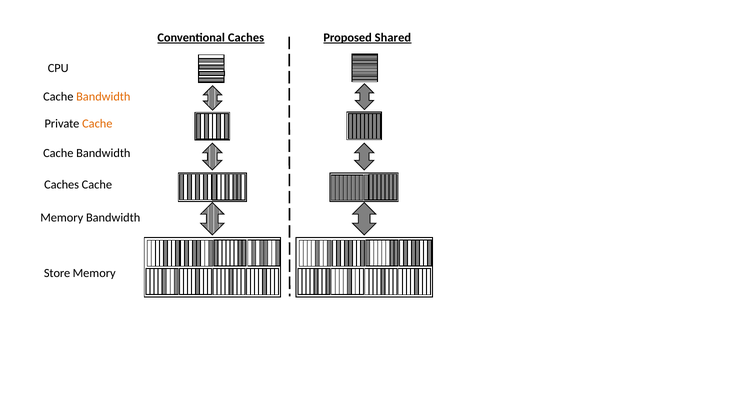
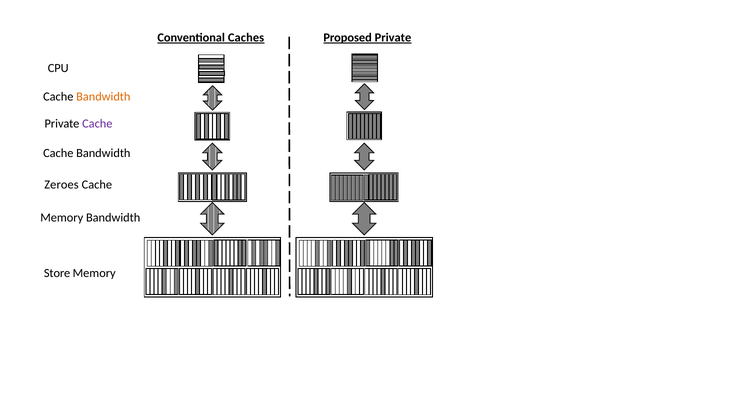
Proposed Shared: Shared -> Private
Cache at (97, 123) colour: orange -> purple
Caches at (62, 185): Caches -> Zeroes
